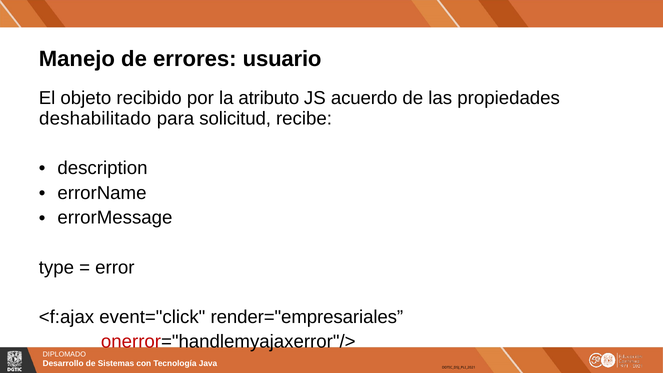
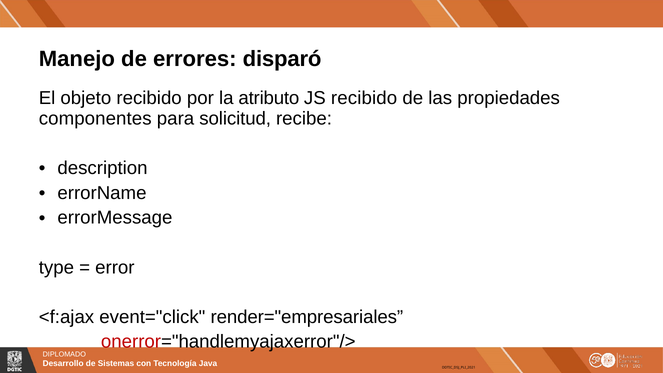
usuario: usuario -> disparó
JS acuerdo: acuerdo -> recibido
deshabilitado: deshabilitado -> componentes
